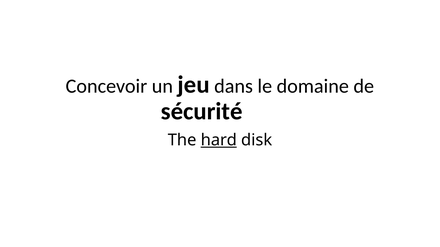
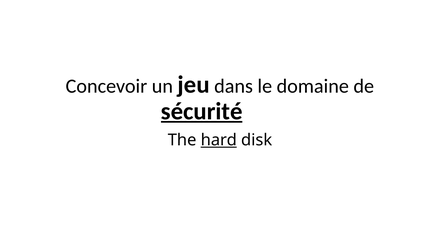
sécurité underline: none -> present
